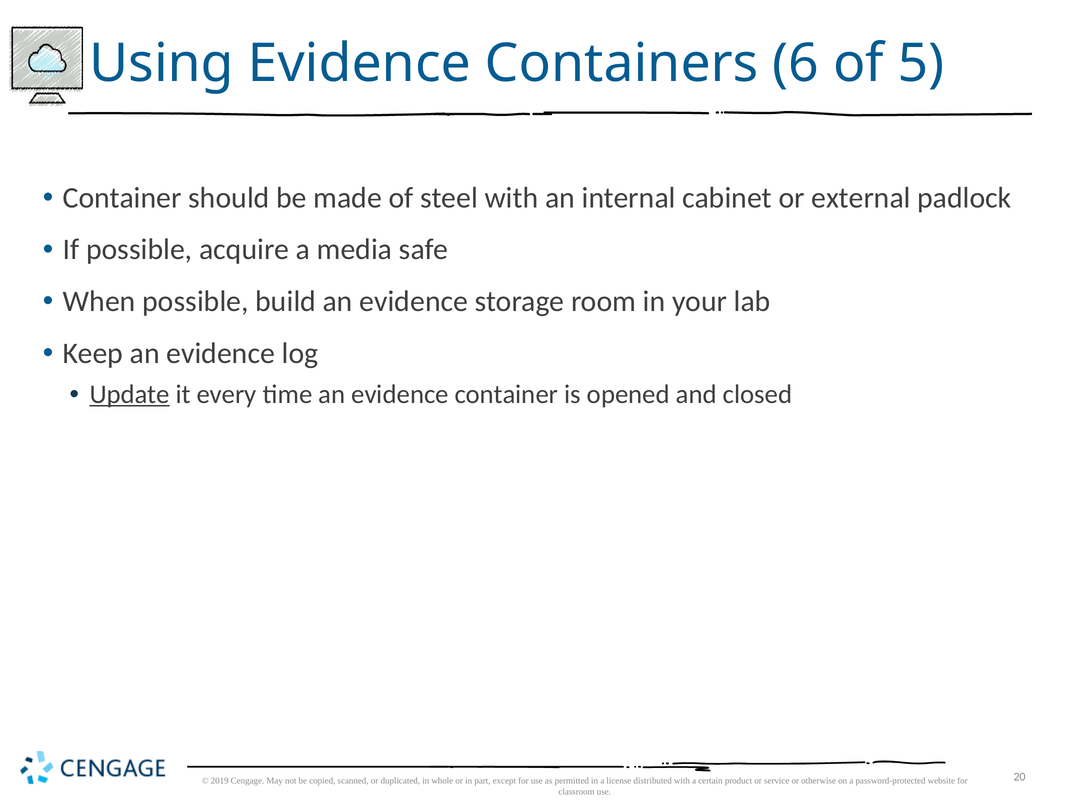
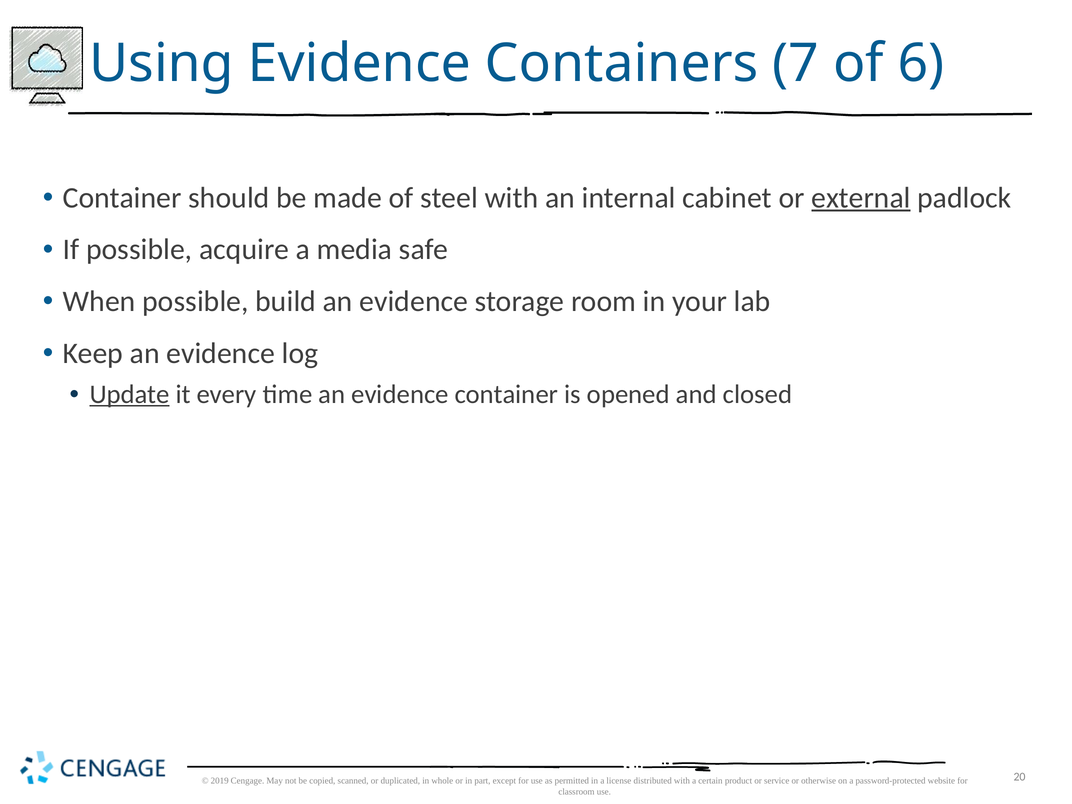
6: 6 -> 7
5: 5 -> 6
external underline: none -> present
